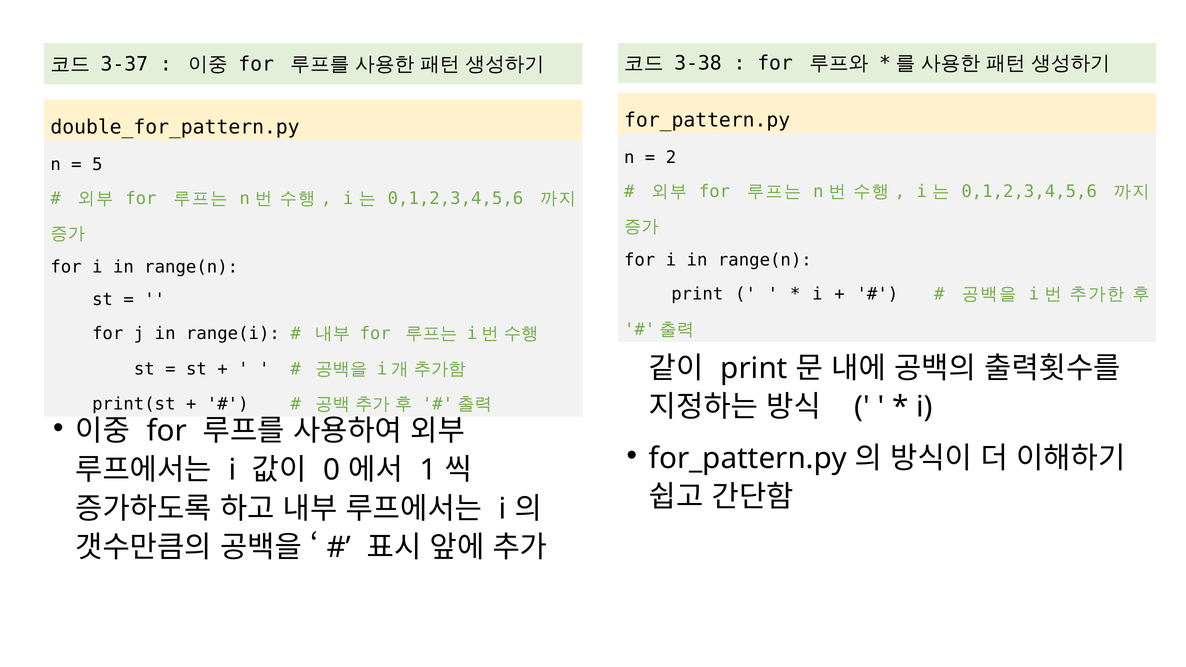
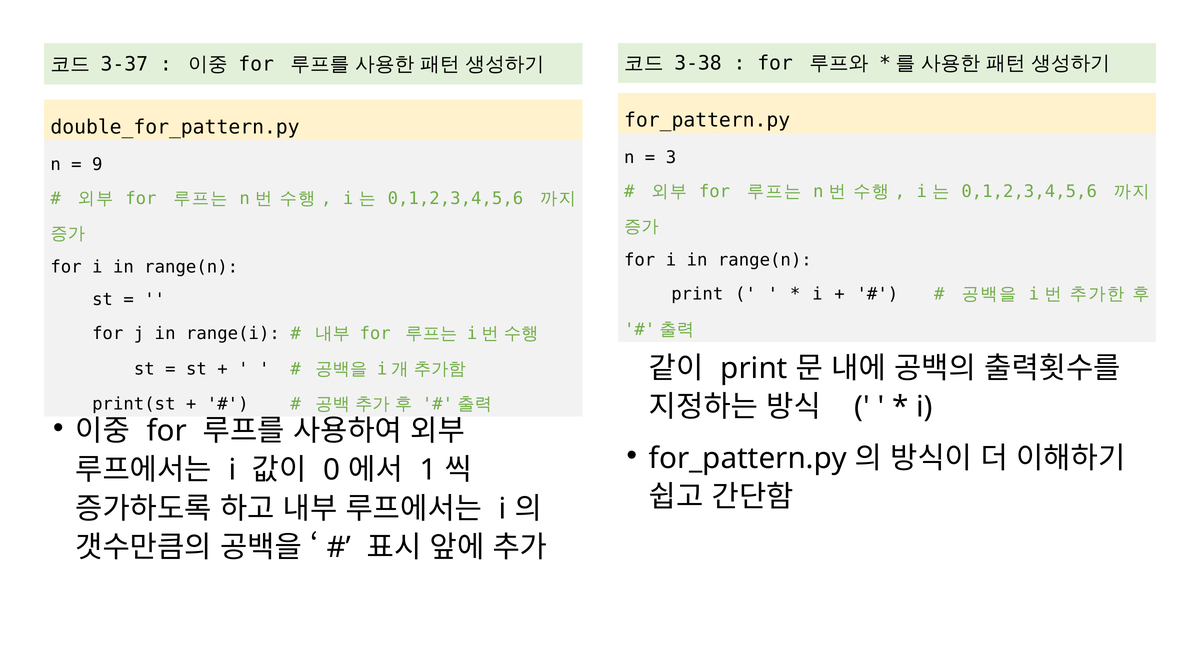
2: 2 -> 3
5: 5 -> 9
